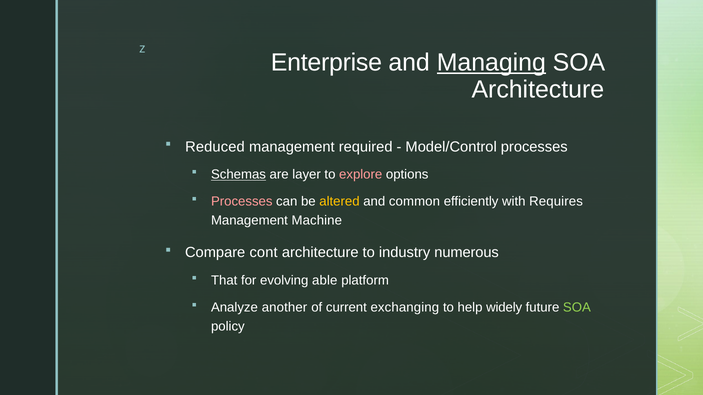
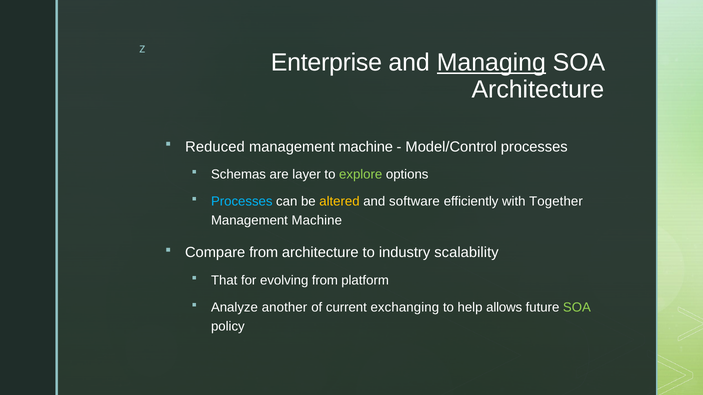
required at (366, 147): required -> machine
Schemas underline: present -> none
explore colour: pink -> light green
Processes at (242, 202) colour: pink -> light blue
common: common -> software
Requires: Requires -> Together
Compare cont: cont -> from
numerous: numerous -> scalability
evolving able: able -> from
widely: widely -> allows
